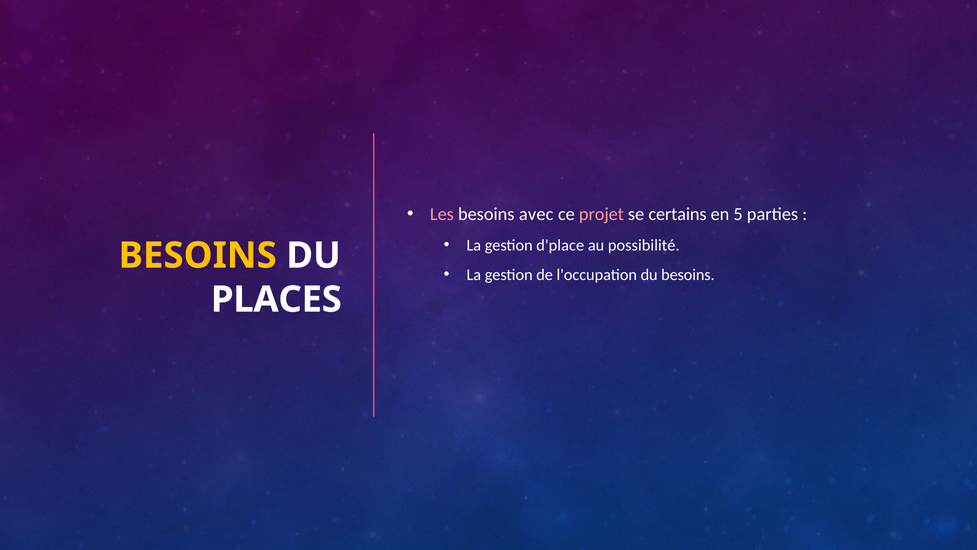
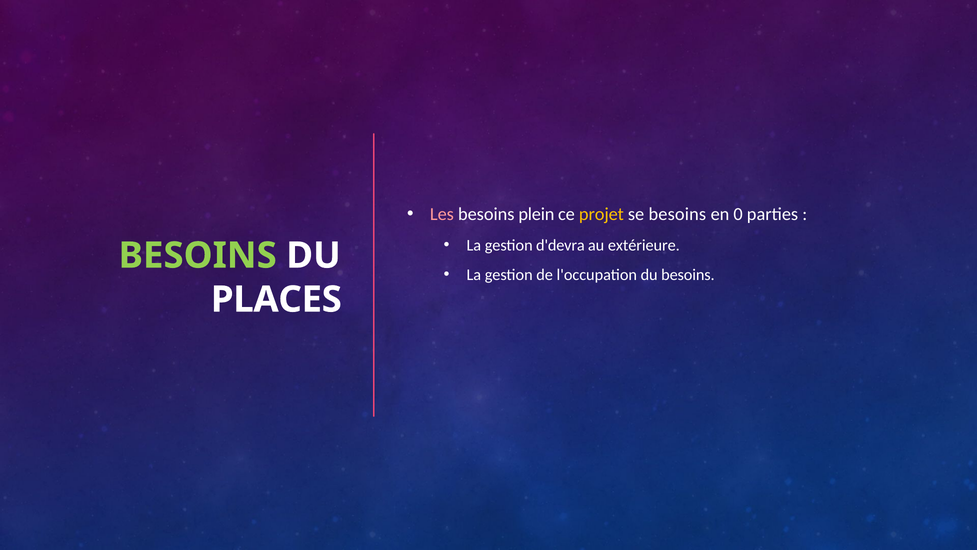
avec: avec -> plein
projet colour: pink -> yellow
se certains: certains -> besoins
5: 5 -> 0
d'place: d'place -> d'devra
possibilité: possibilité -> extérieure
BESOINS at (198, 255) colour: yellow -> light green
